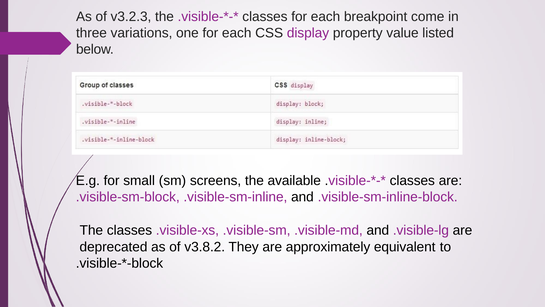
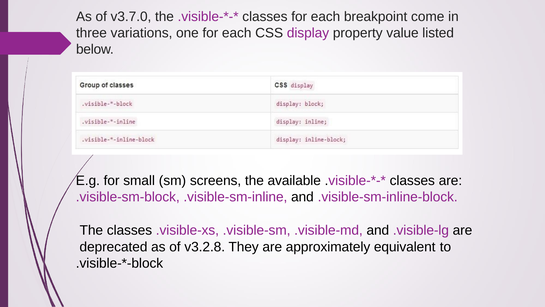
v3.2.3: v3.2.3 -> v3.7.0
v3.8.2: v3.8.2 -> v3.2.8
